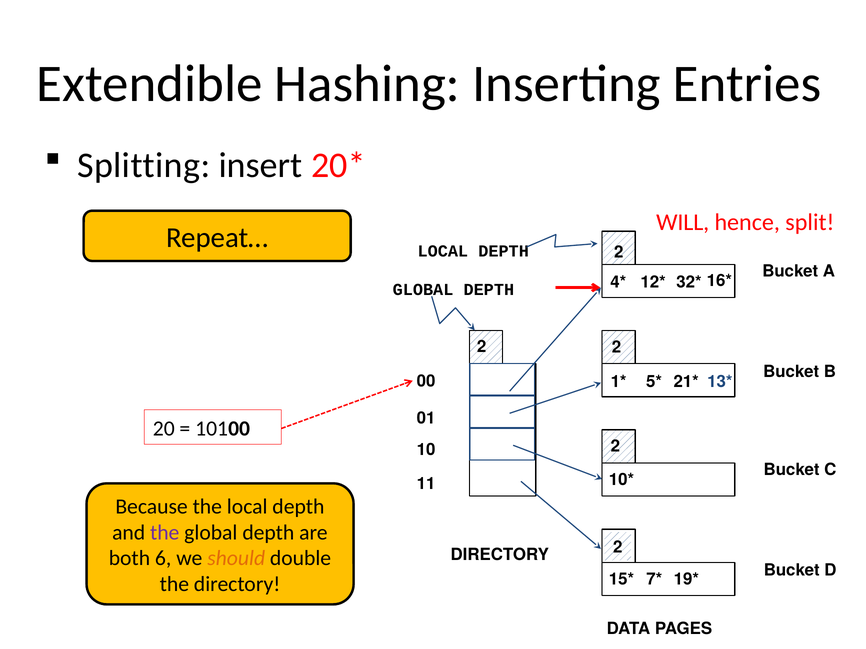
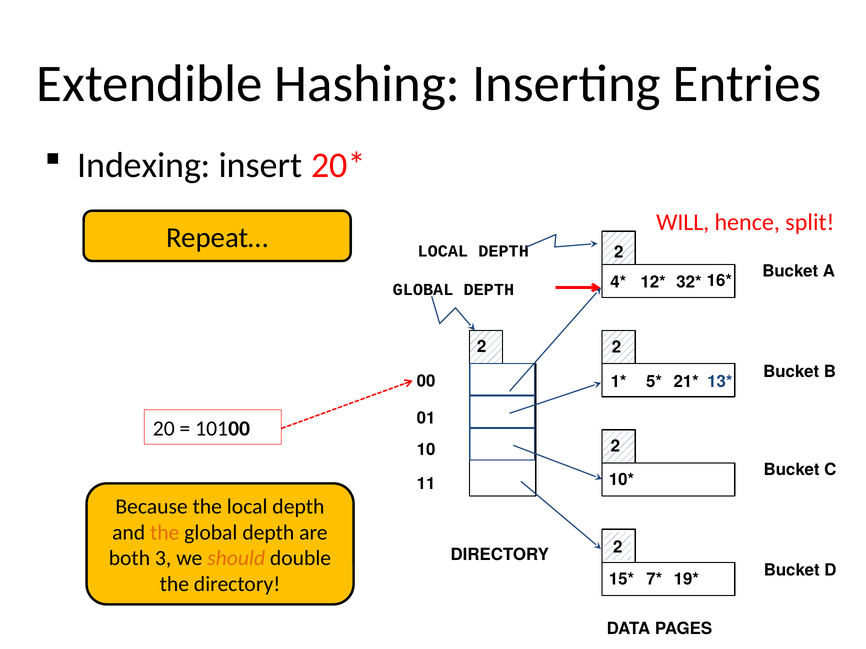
Splitting: Splitting -> Indexing
the at (165, 533) colour: purple -> orange
6: 6 -> 3
